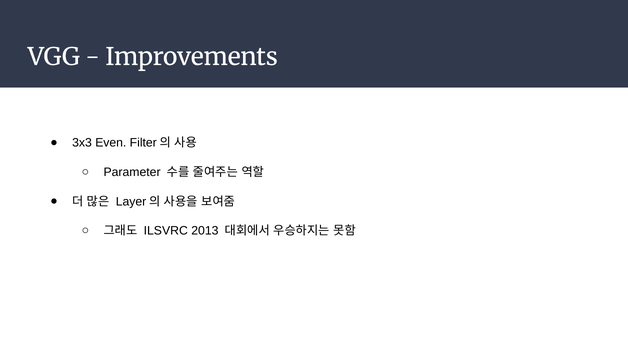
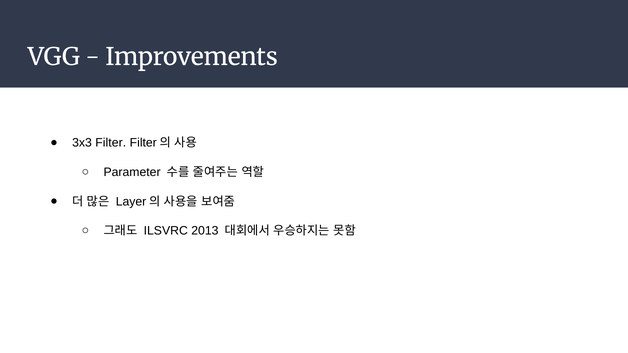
3x3 Even: Even -> Filter
